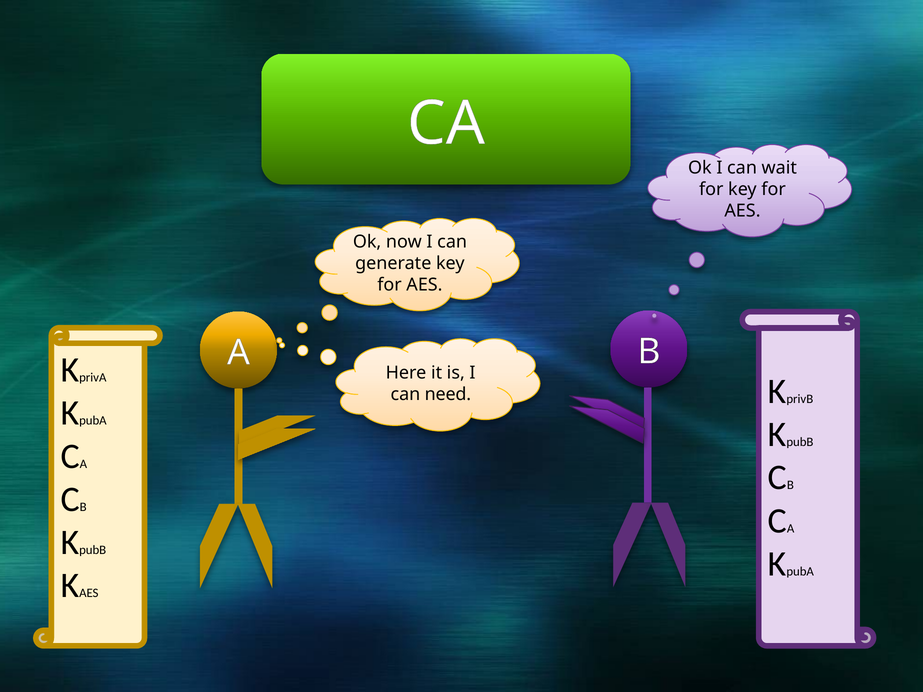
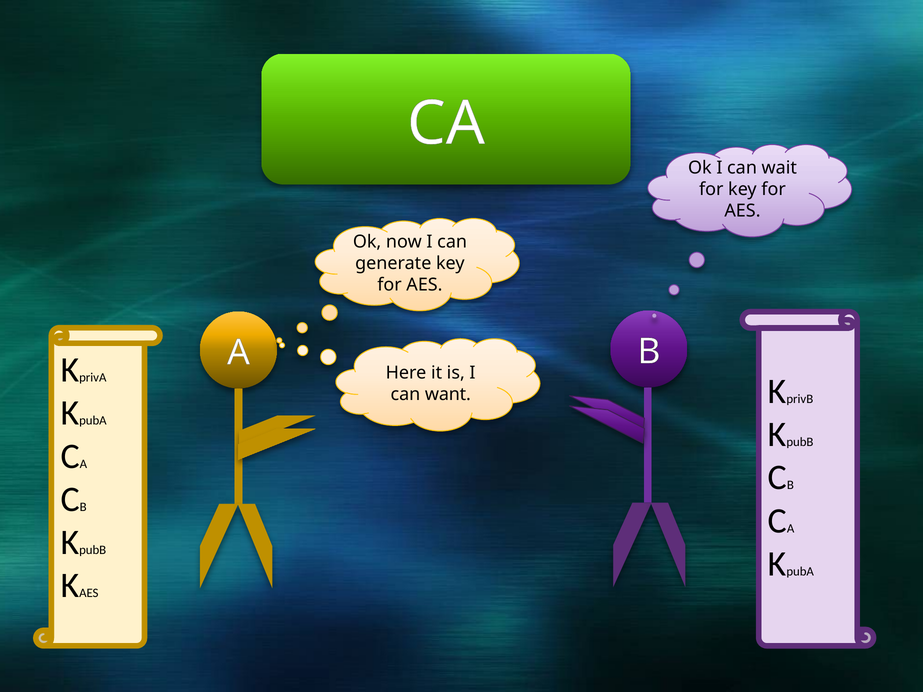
need: need -> want
